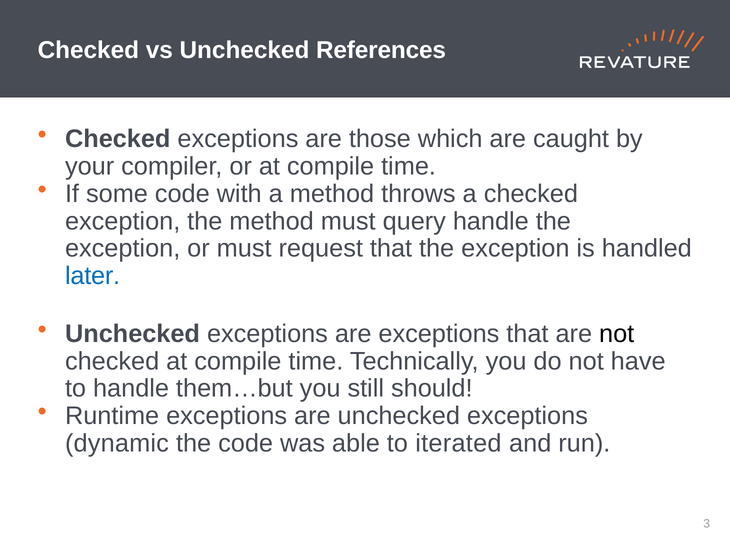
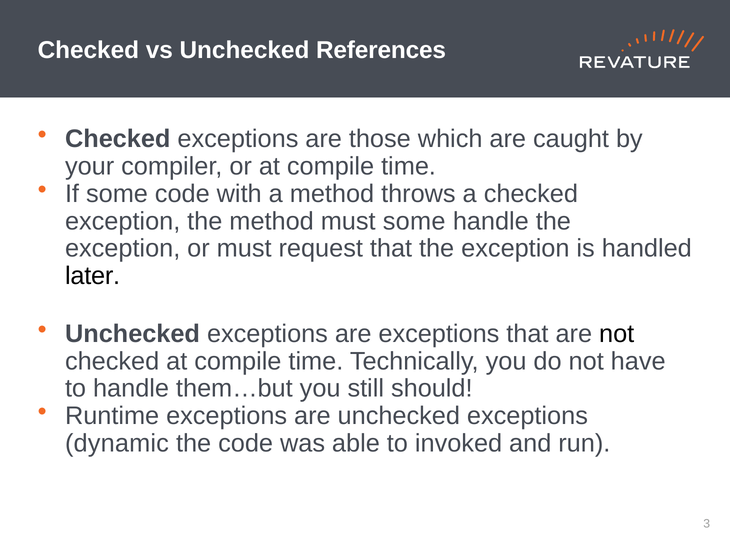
must query: query -> some
later colour: blue -> black
iterated: iterated -> invoked
